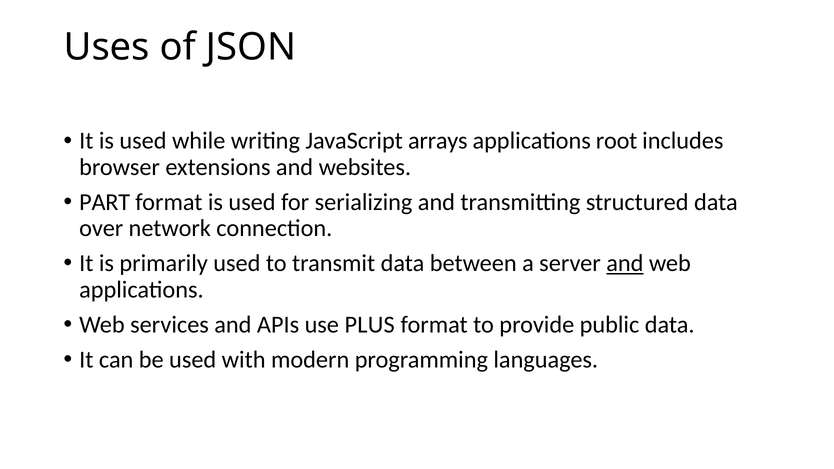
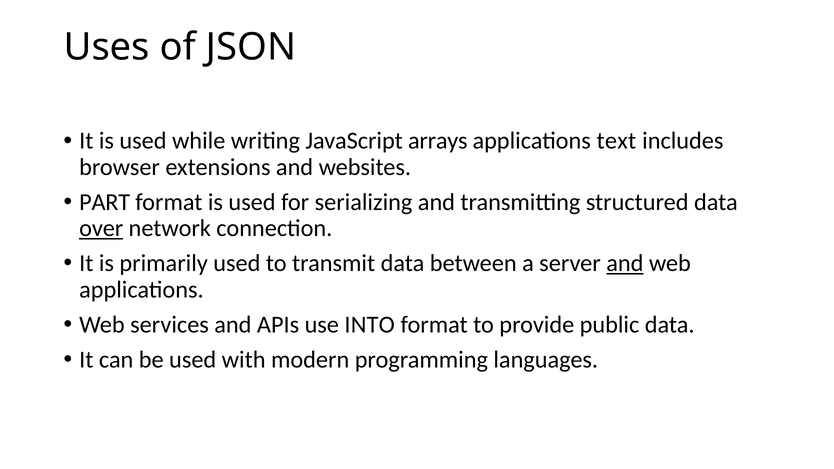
root: root -> text
over underline: none -> present
PLUS: PLUS -> INTO
